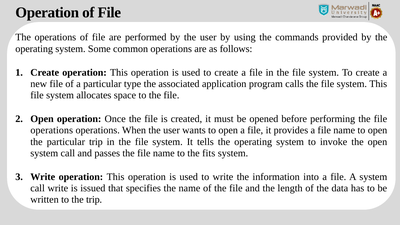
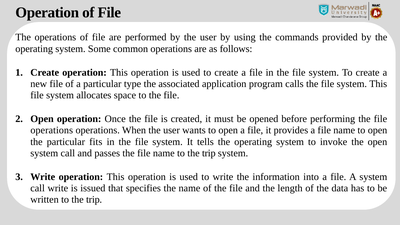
particular trip: trip -> fits
name to the fits: fits -> trip
